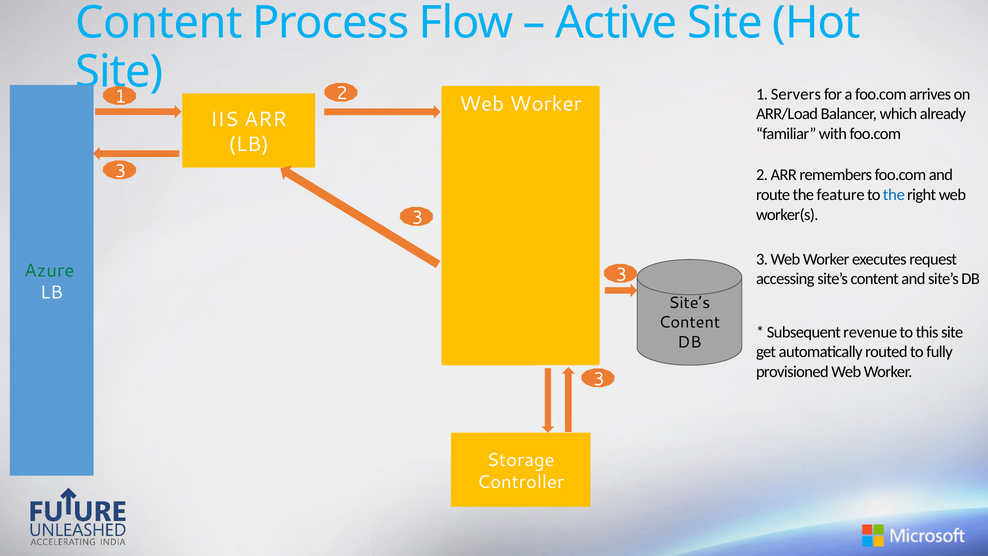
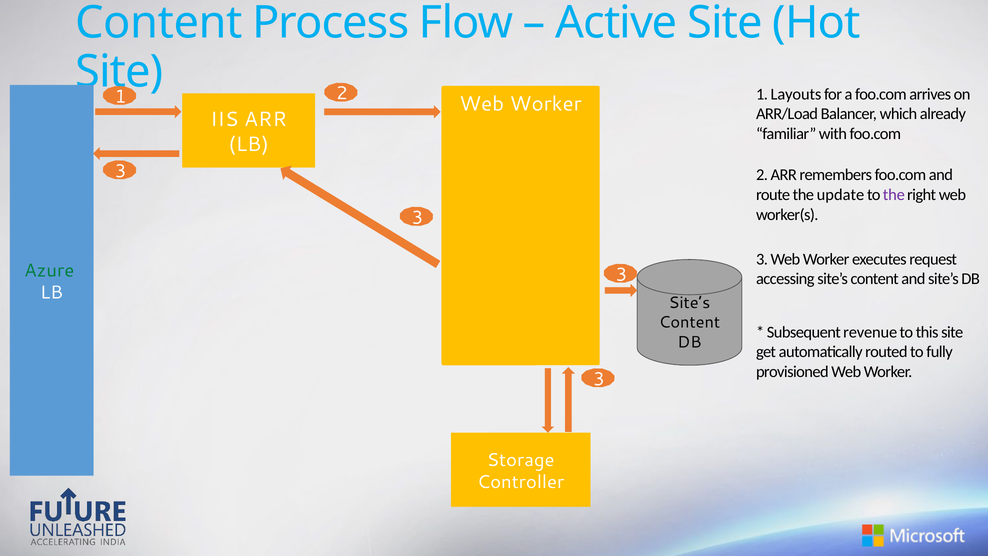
Servers: Servers -> Layouts
feature: feature -> update
the at (894, 195) colour: blue -> purple
